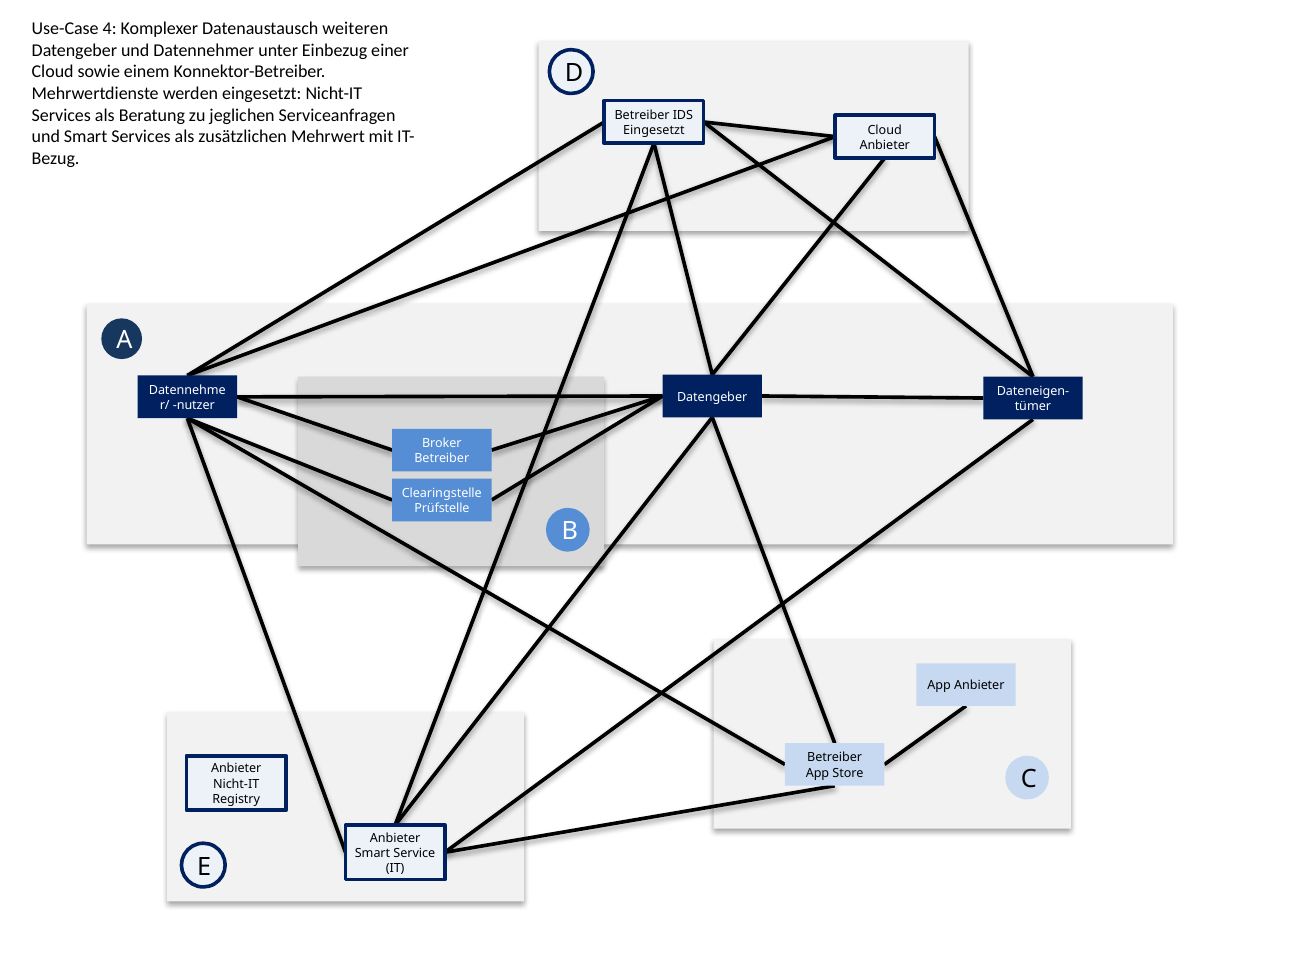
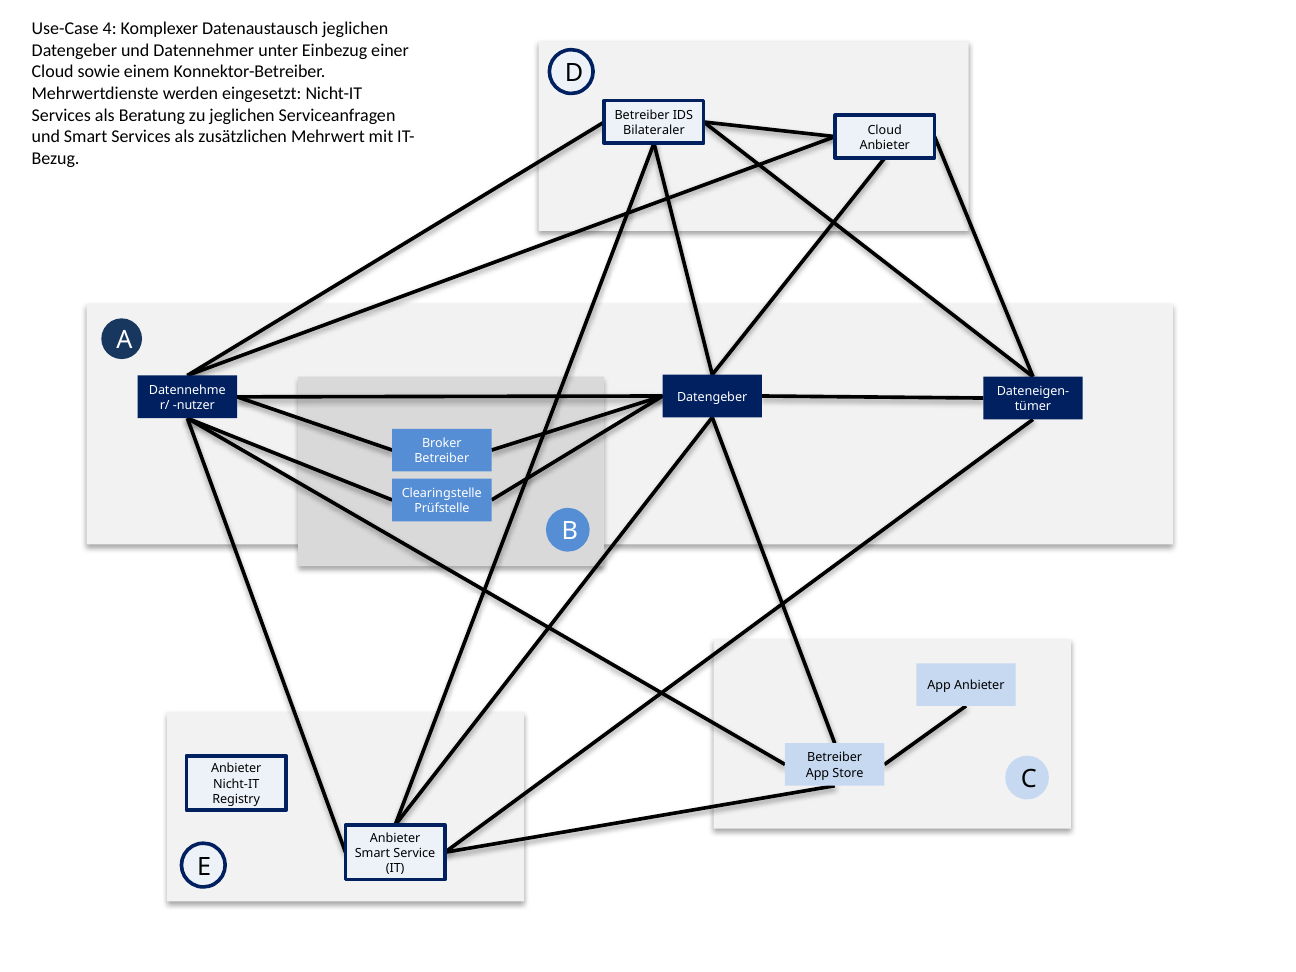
Datenaustausch weiteren: weiteren -> jeglichen
Eingesetzt at (654, 130): Eingesetzt -> Bilateraler
